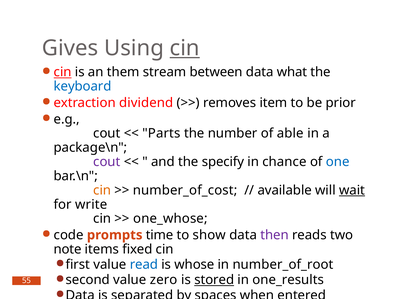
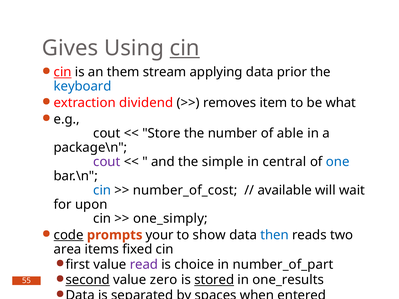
between: between -> applying
what: what -> prior
prior: prior -> what
Parts: Parts -> Store
specify: specify -> simple
chance: chance -> central
cin at (102, 190) colour: orange -> blue
wait underline: present -> none
write: write -> upon
one_whose: one_whose -> one_simply
code underline: none -> present
time: time -> your
then colour: purple -> blue
note: note -> area
read colour: blue -> purple
whose: whose -> choice
number_of_root: number_of_root -> number_of_part
second underline: none -> present
